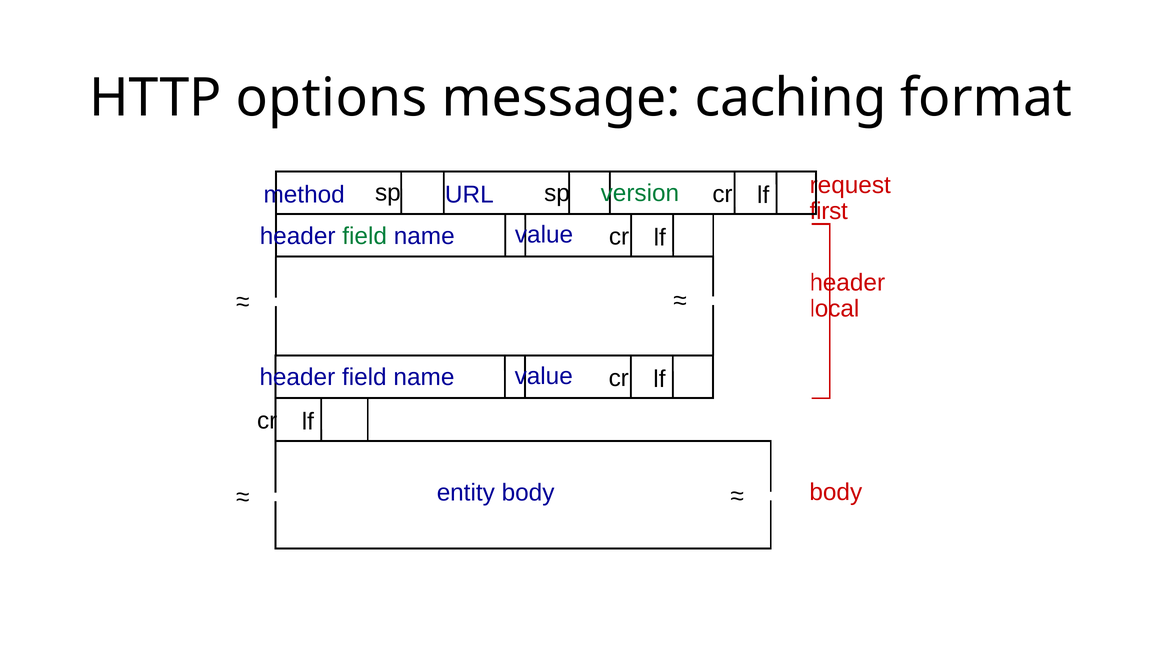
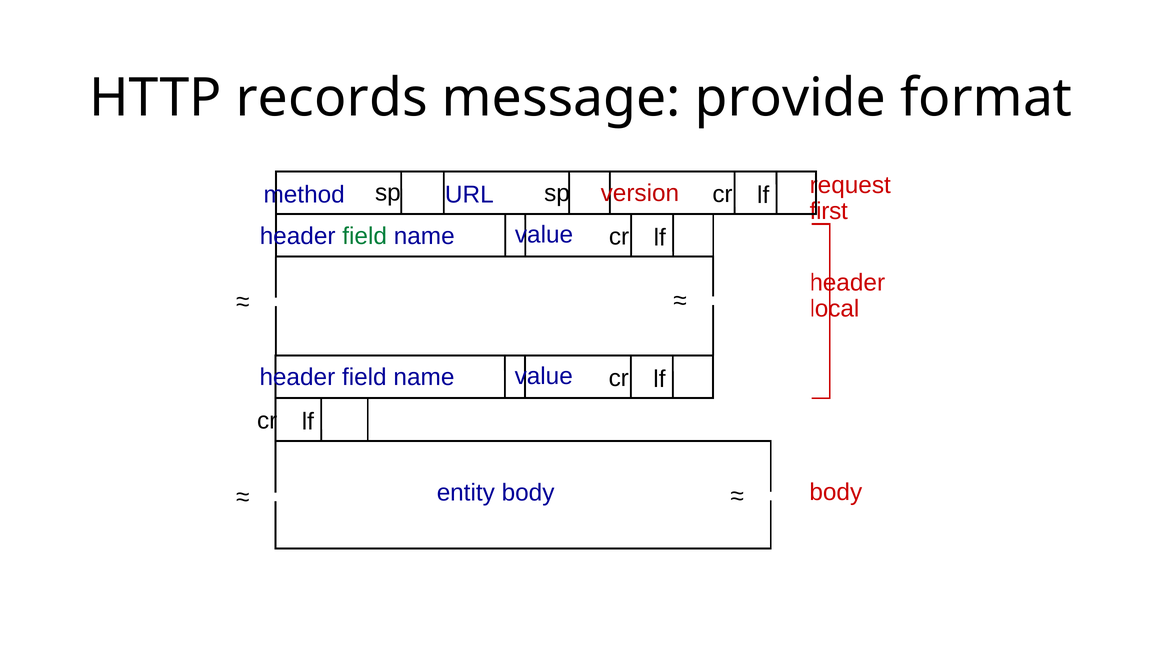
options: options -> records
caching: caching -> provide
version colour: green -> red
